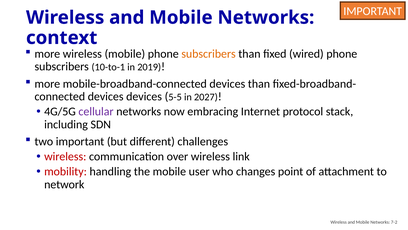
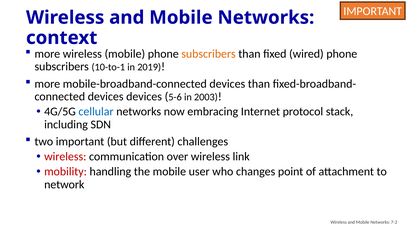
5-5: 5-5 -> 5-6
2027: 2027 -> 2003
cellular colour: purple -> blue
